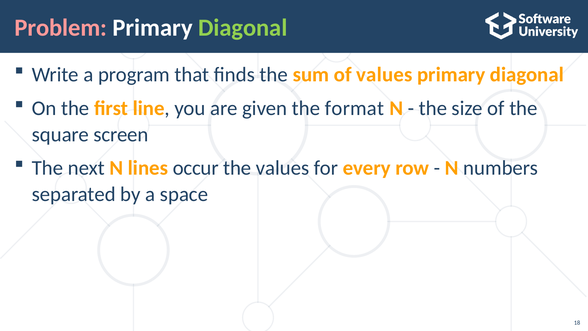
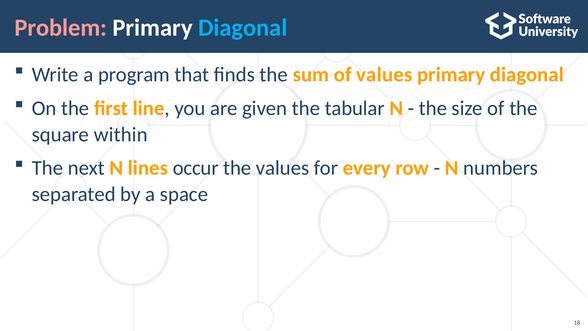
Diagonal at (243, 28) colour: light green -> light blue
format: format -> tabular
screen: screen -> within
